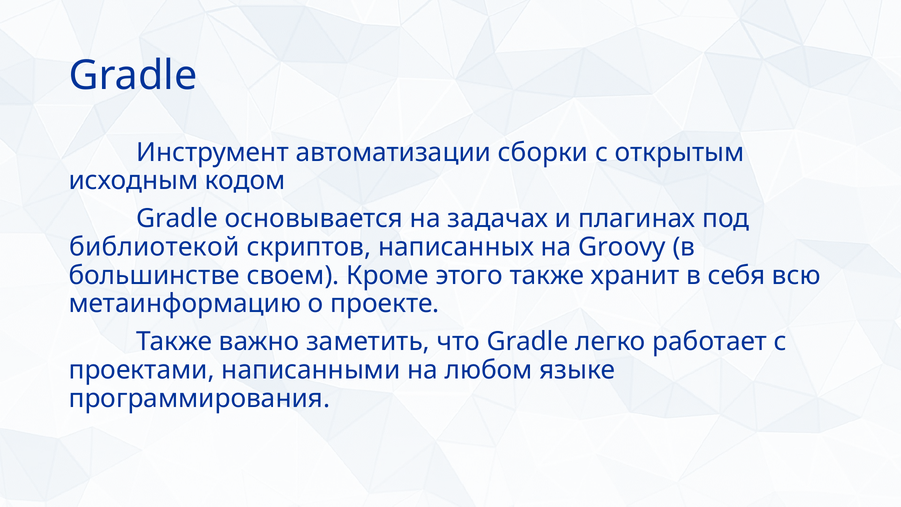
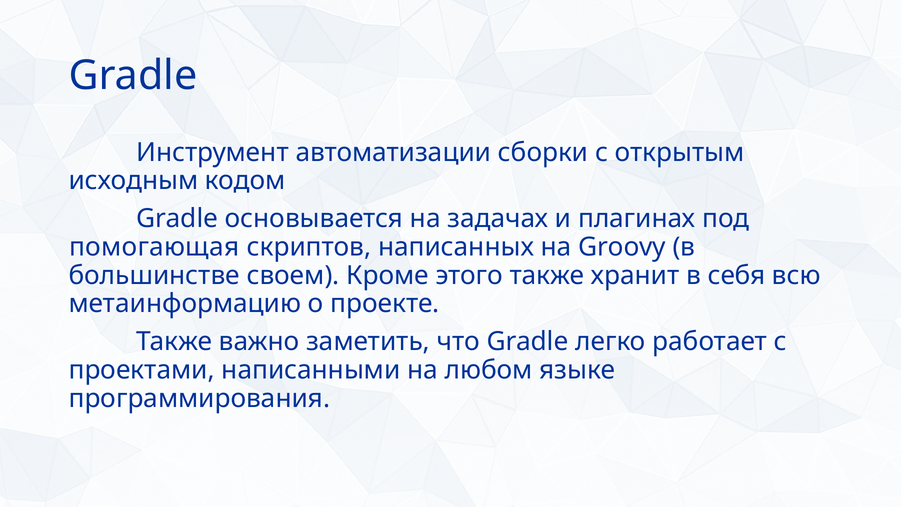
библиотекой: библиотекой -> помогающая
